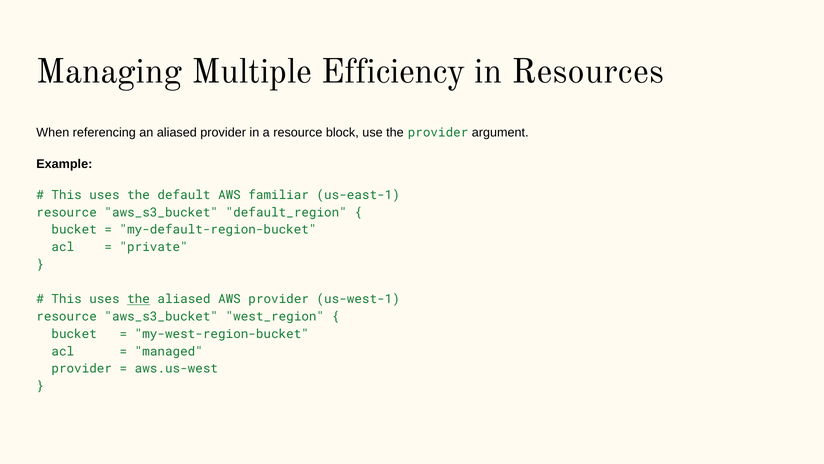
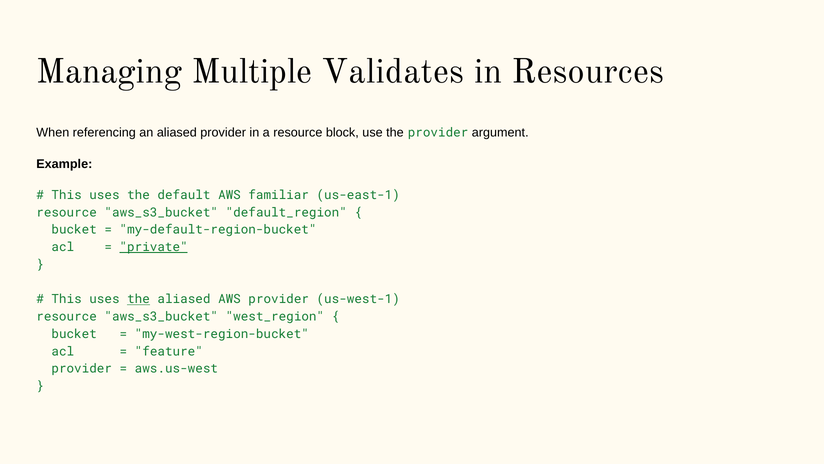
Efficiency: Efficiency -> Validates
private underline: none -> present
managed: managed -> feature
